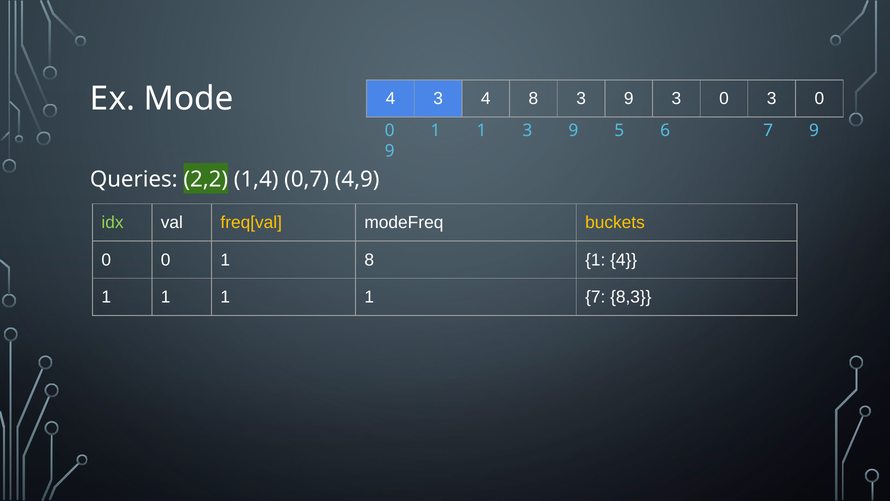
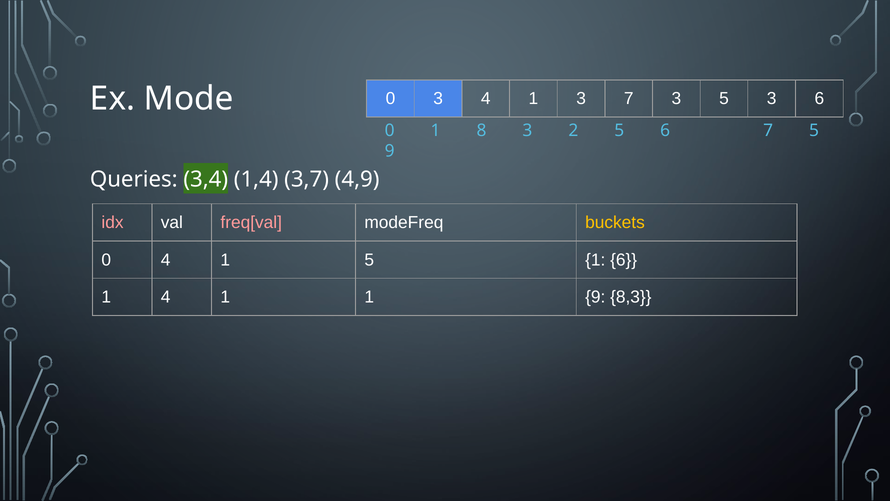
Mode 4: 4 -> 0
3 4 8: 8 -> 1
9 at (629, 99): 9 -> 7
0 at (724, 99): 0 -> 5
0 at (819, 99): 0 -> 6
0 1 1: 1 -> 8
9 at (573, 130): 9 -> 2
7 9: 9 -> 5
2,2: 2,2 -> 3,4
0,7: 0,7 -> 3,7
idx colour: light green -> pink
freq[val colour: yellow -> pink
0 at (166, 260): 0 -> 4
1 8: 8 -> 5
1 4: 4 -> 6
1 at (166, 297): 1 -> 4
1 7: 7 -> 9
